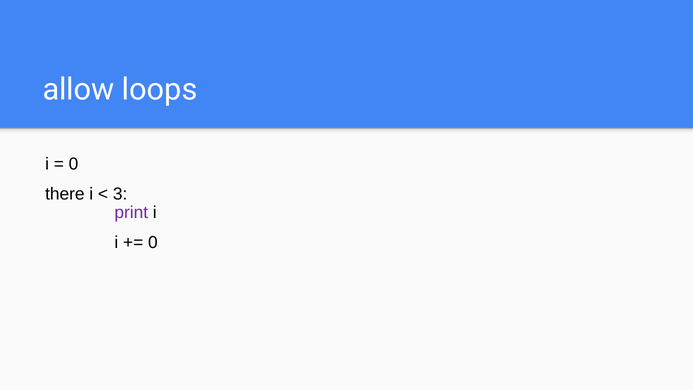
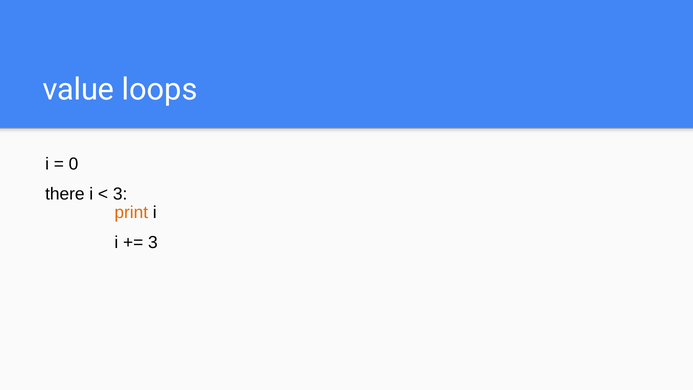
allow: allow -> value
print colour: purple -> orange
0 at (153, 242): 0 -> 3
